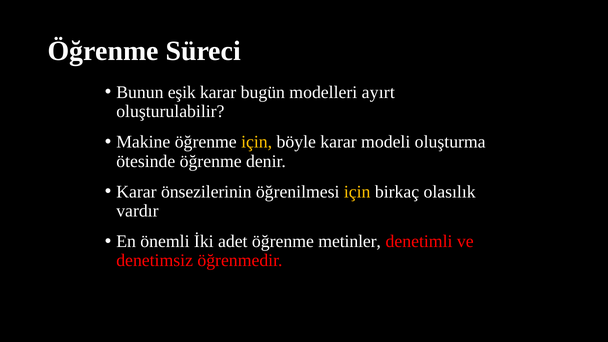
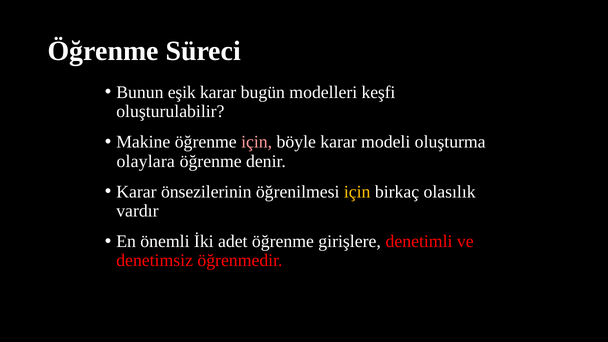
ayırt: ayırt -> keşfi
için at (257, 142) colour: yellow -> pink
ötesinde: ötesinde -> olaylara
metinler: metinler -> girişlere
